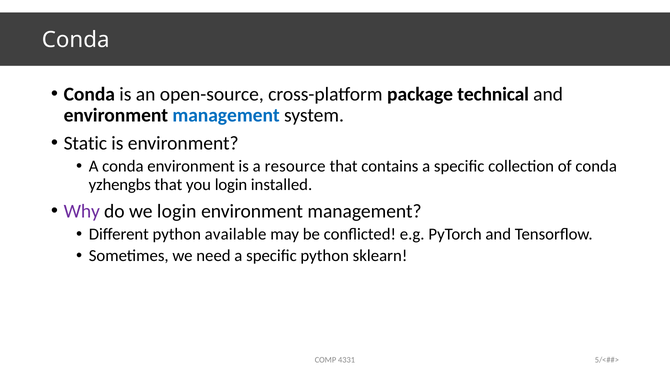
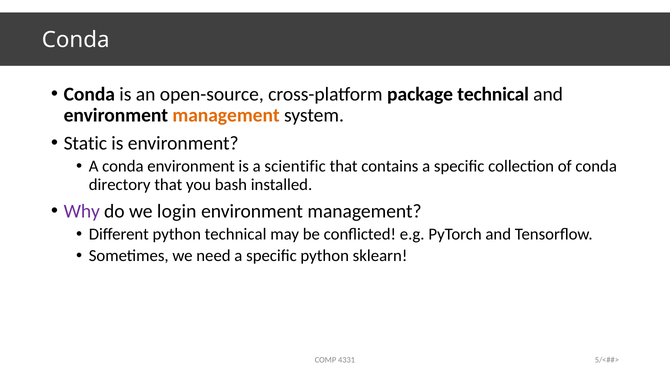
management at (226, 115) colour: blue -> orange
resource: resource -> scientific
yzhengbs: yzhengbs -> directory
you login: login -> bash
python available: available -> technical
